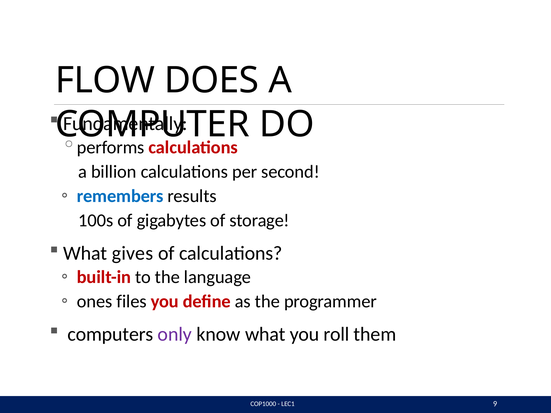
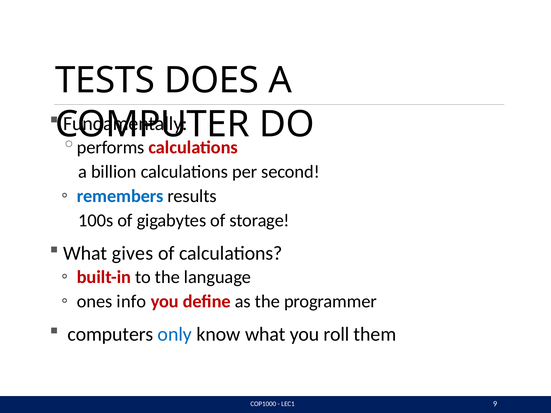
FLOW: FLOW -> TESTS
files: files -> info
only colour: purple -> blue
